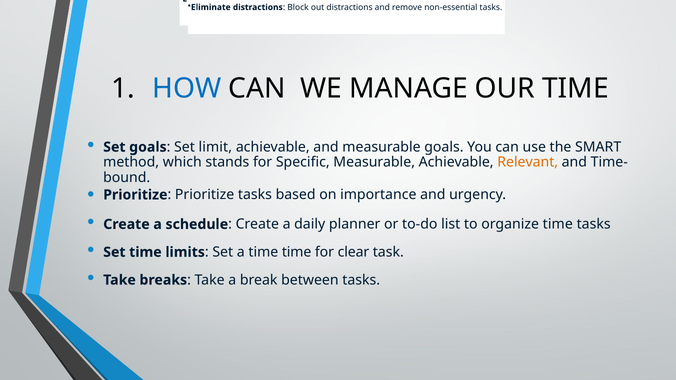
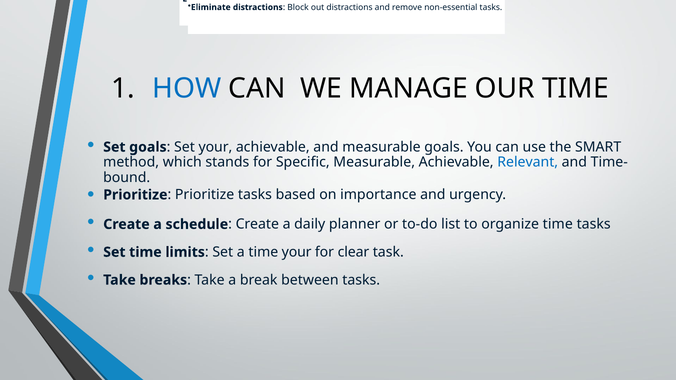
Set limit: limit -> your
Relevant colour: orange -> blue
time time: time -> your
